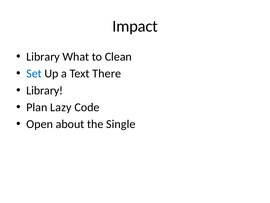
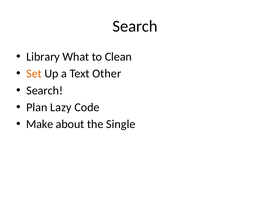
Impact at (135, 26): Impact -> Search
Set colour: blue -> orange
There: There -> Other
Library at (45, 90): Library -> Search
Open: Open -> Make
